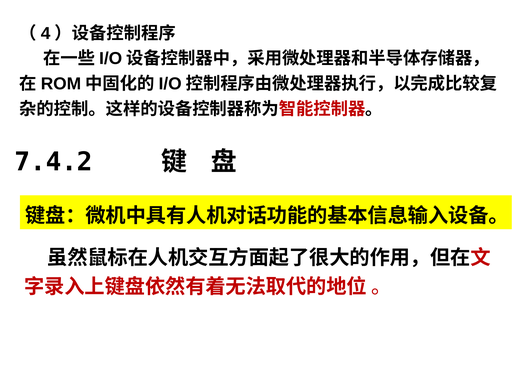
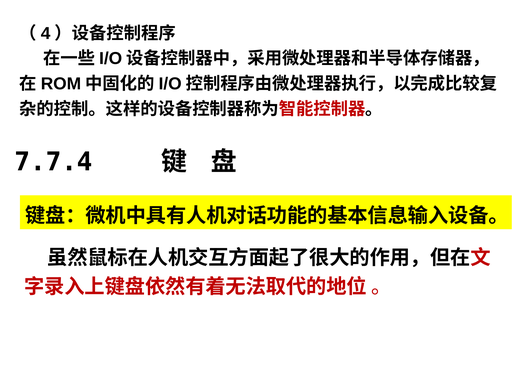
7.4.2: 7.4.2 -> 7.7.4
